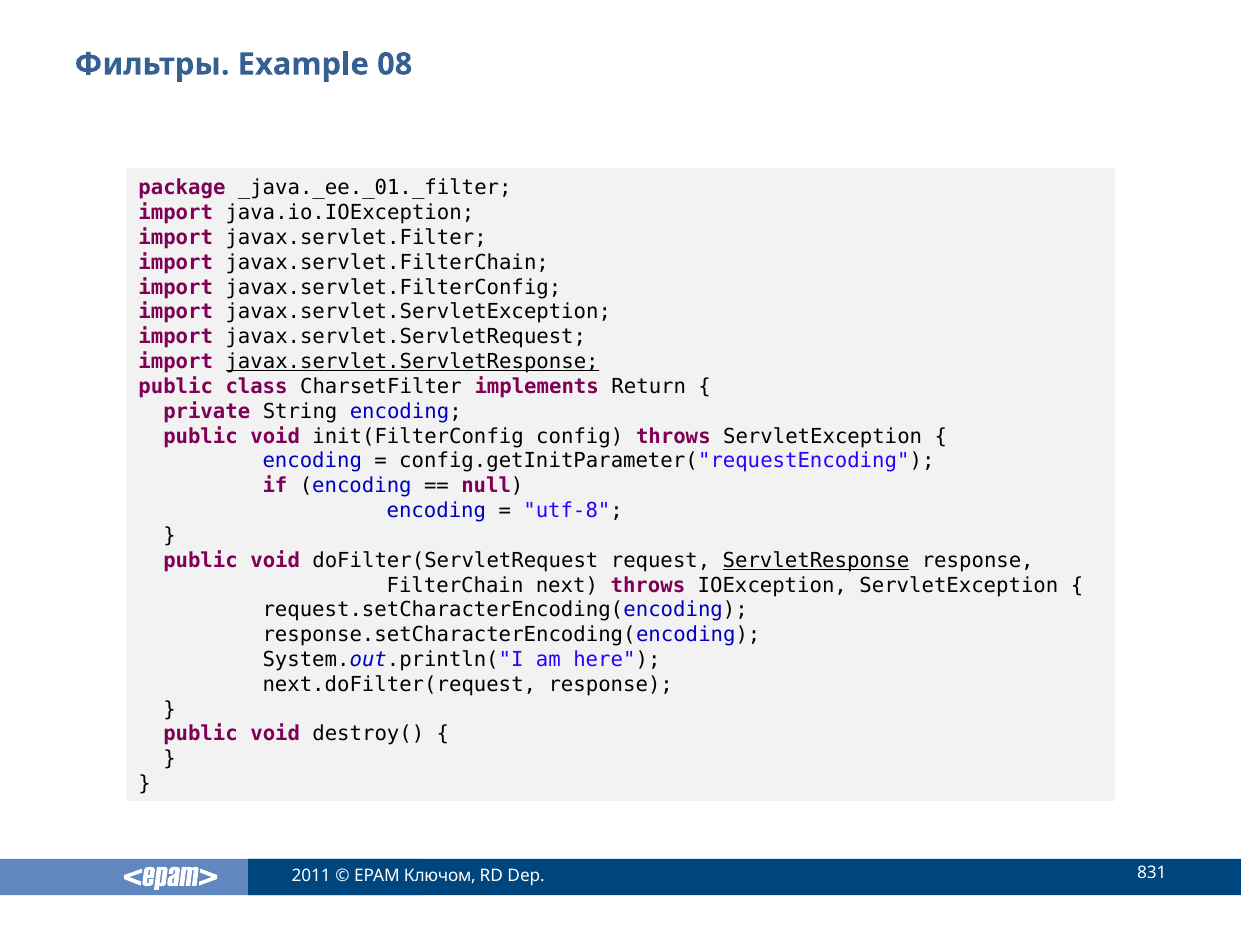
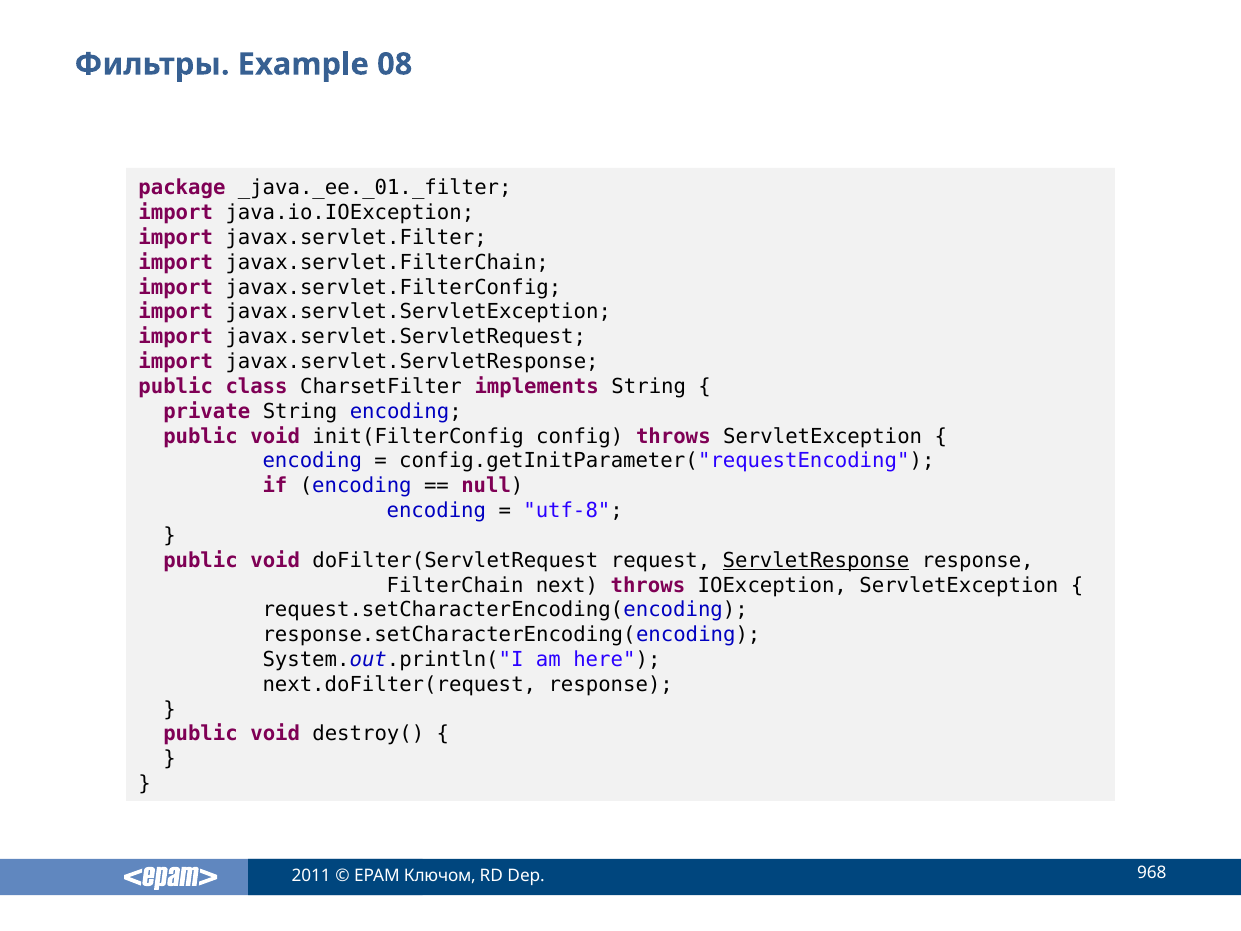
javax.servlet.ServletResponse underline: present -> none
implements Return: Return -> String
831: 831 -> 968
